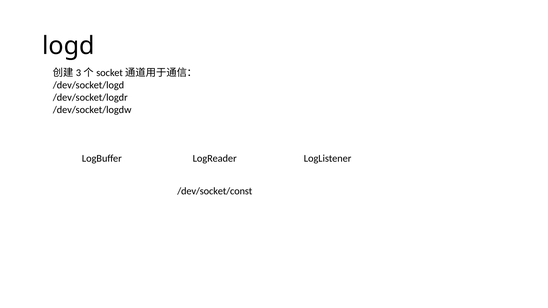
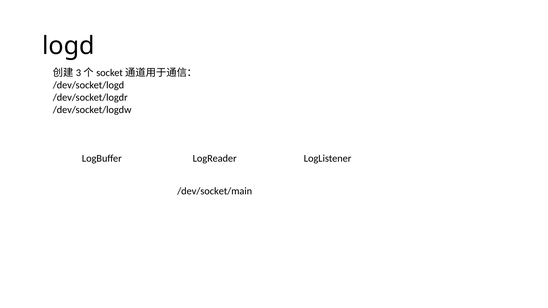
/dev/socket/const: /dev/socket/const -> /dev/socket/main
